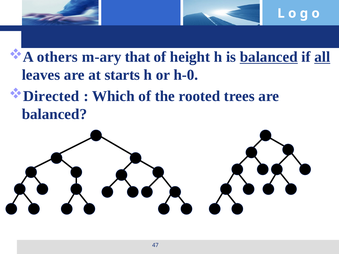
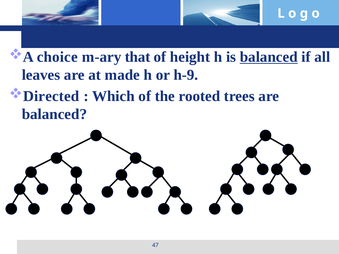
others: others -> choice
all underline: present -> none
starts: starts -> made
h-0: h-0 -> h-9
